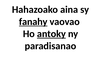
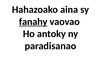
antoky underline: present -> none
